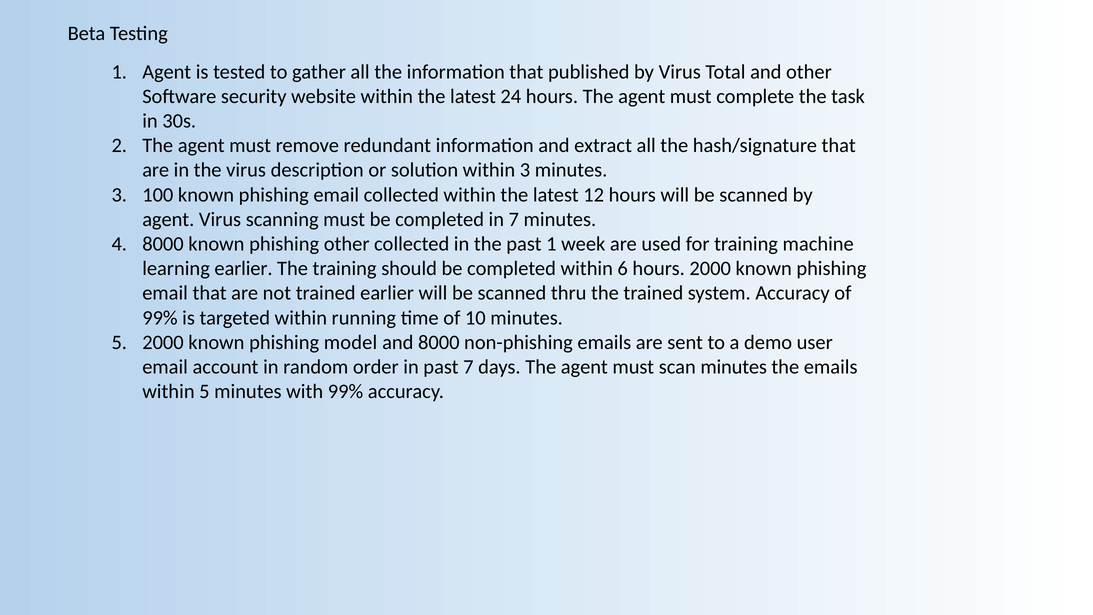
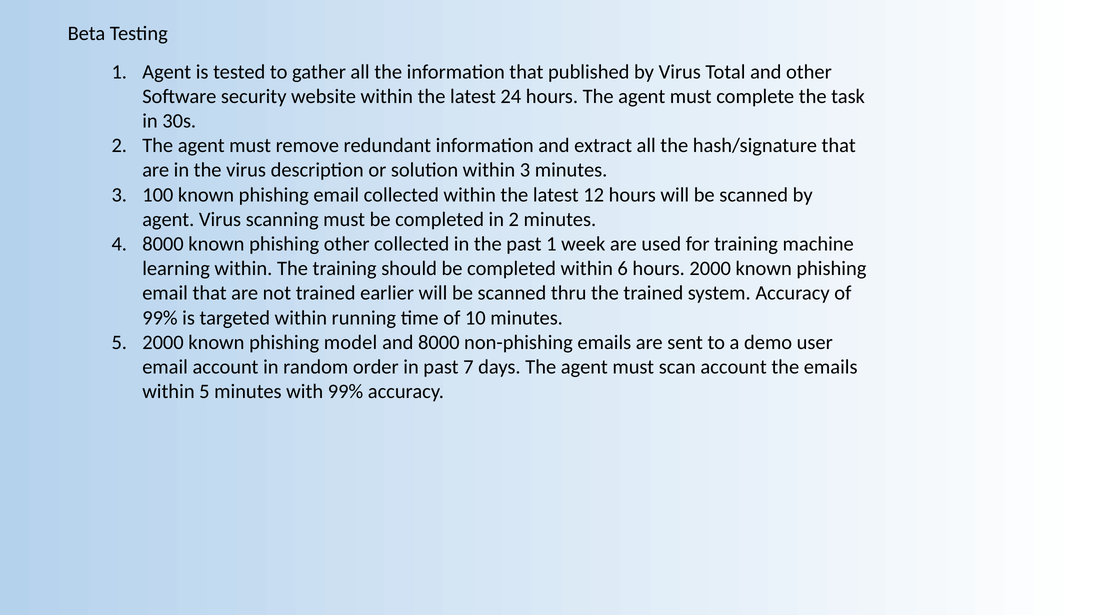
in 7: 7 -> 2
learning earlier: earlier -> within
scan minutes: minutes -> account
